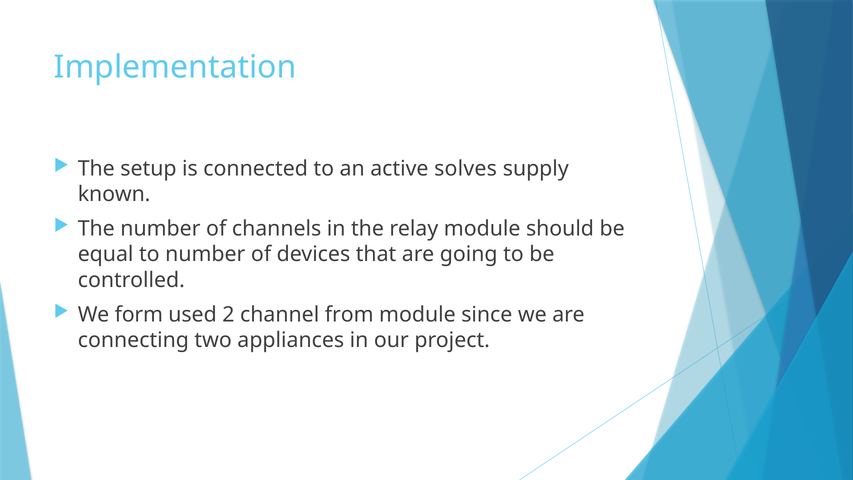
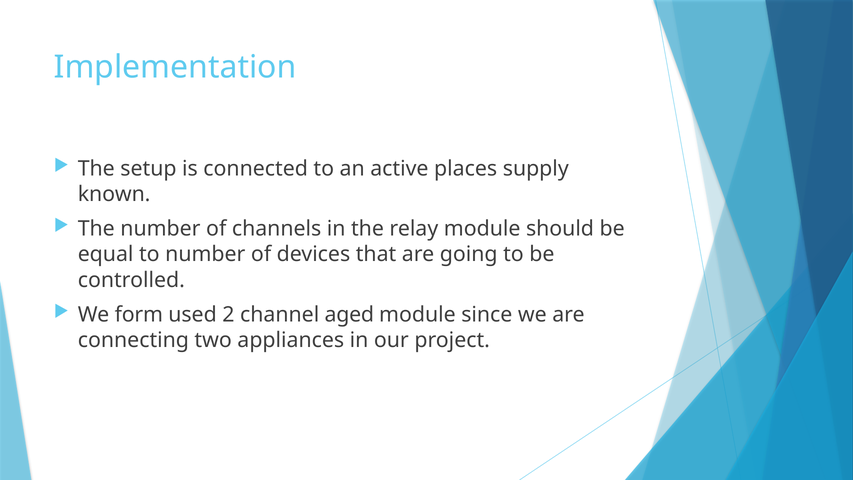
solves: solves -> places
from: from -> aged
